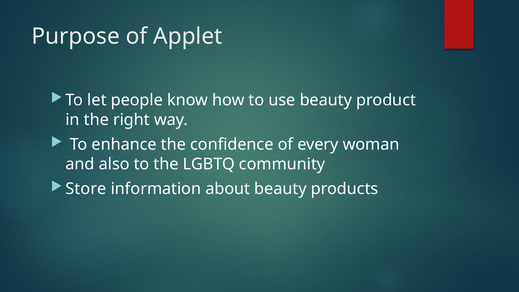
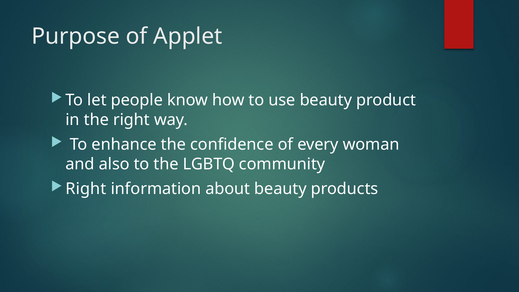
Store at (86, 189): Store -> Right
